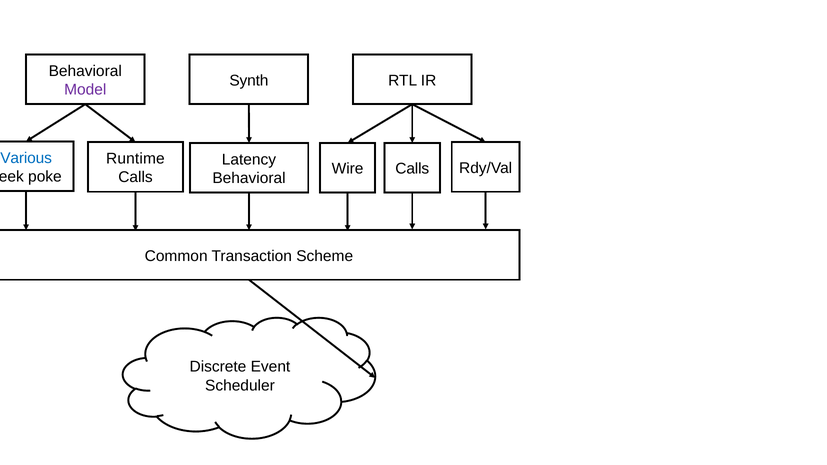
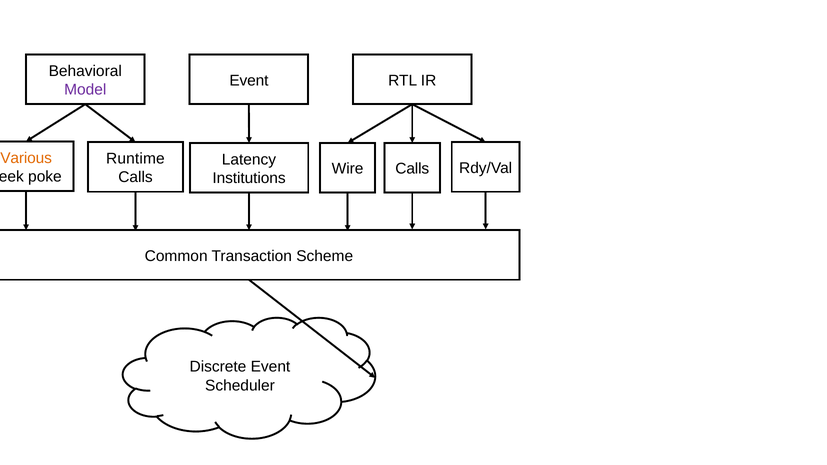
Synth at (249, 81): Synth -> Event
Various colour: blue -> orange
Behavioral at (249, 178): Behavioral -> Institutions
